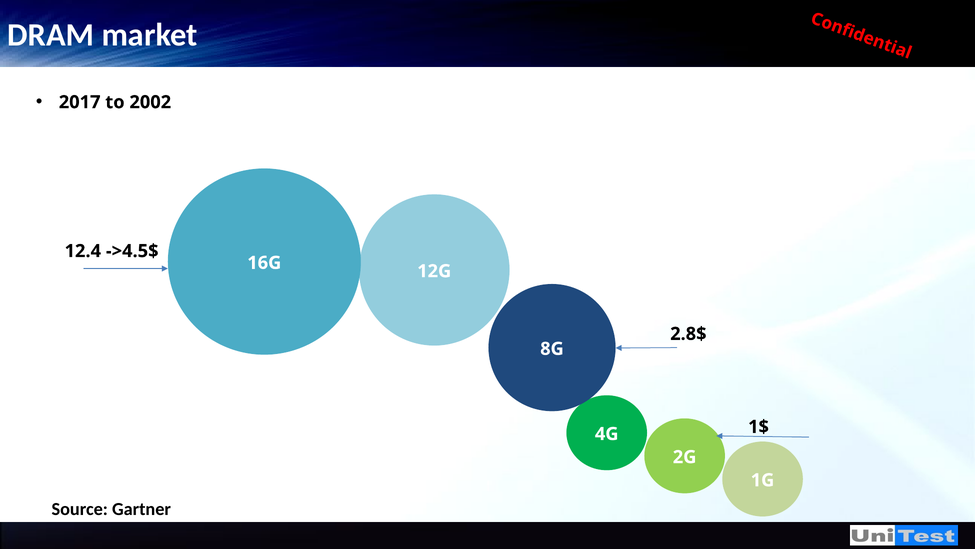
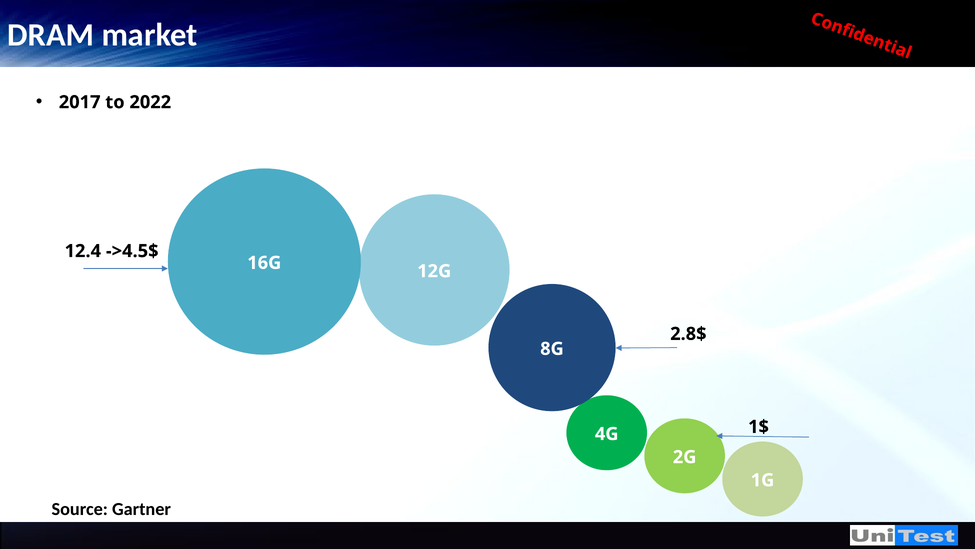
2002: 2002 -> 2022
